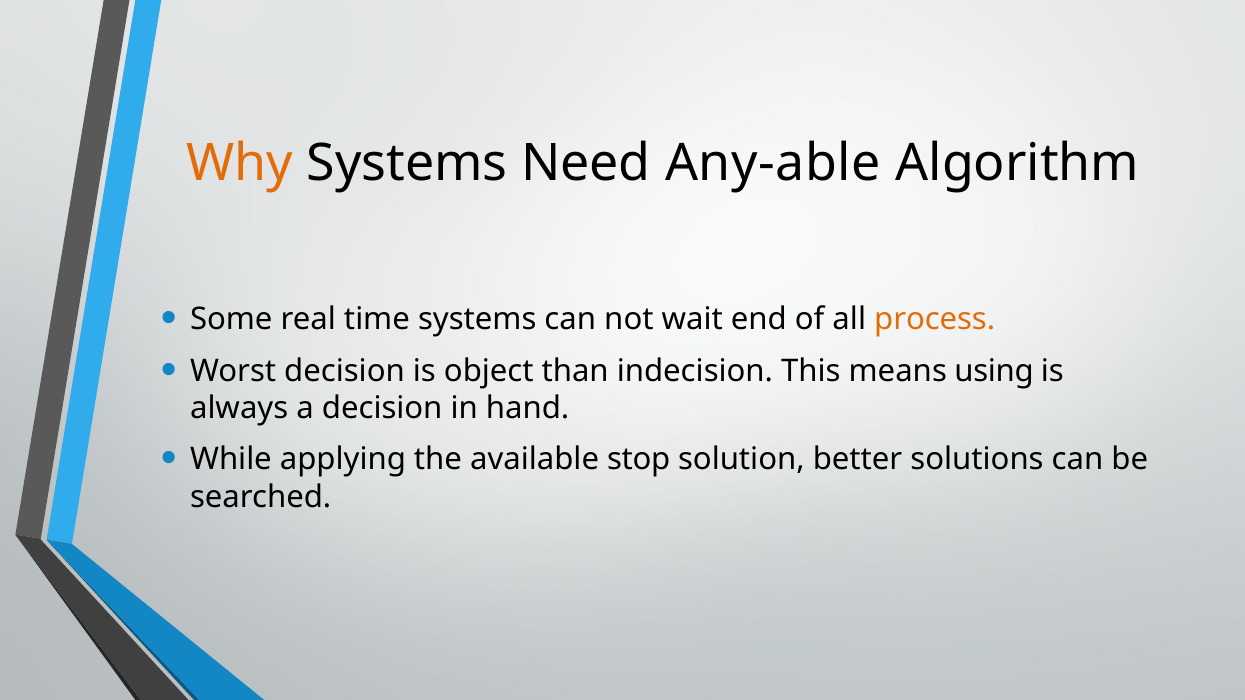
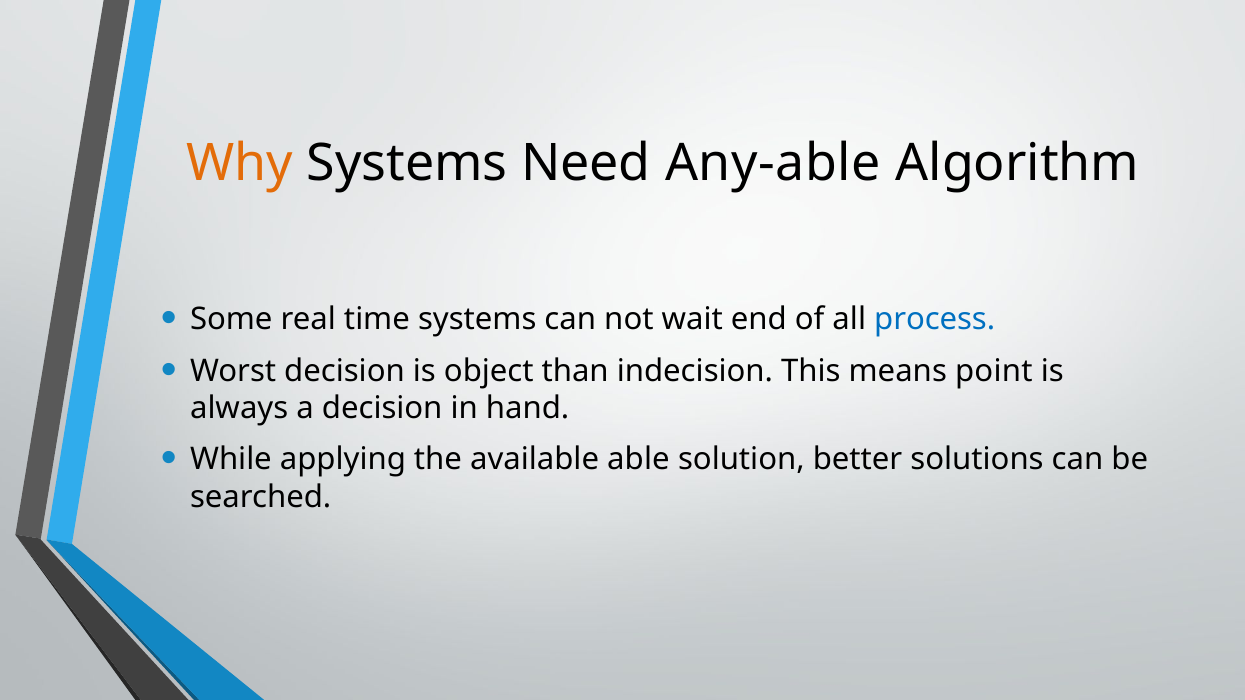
process colour: orange -> blue
using: using -> point
stop: stop -> able
